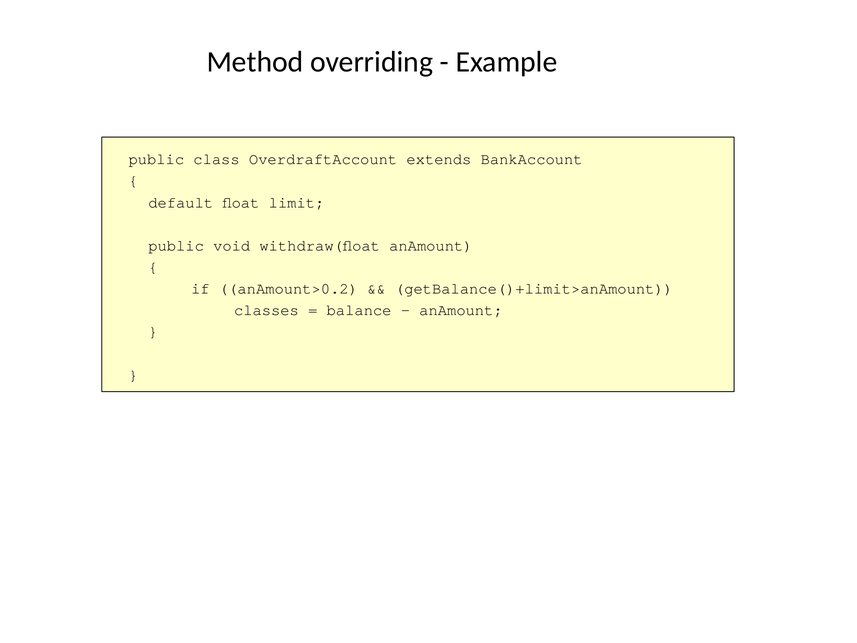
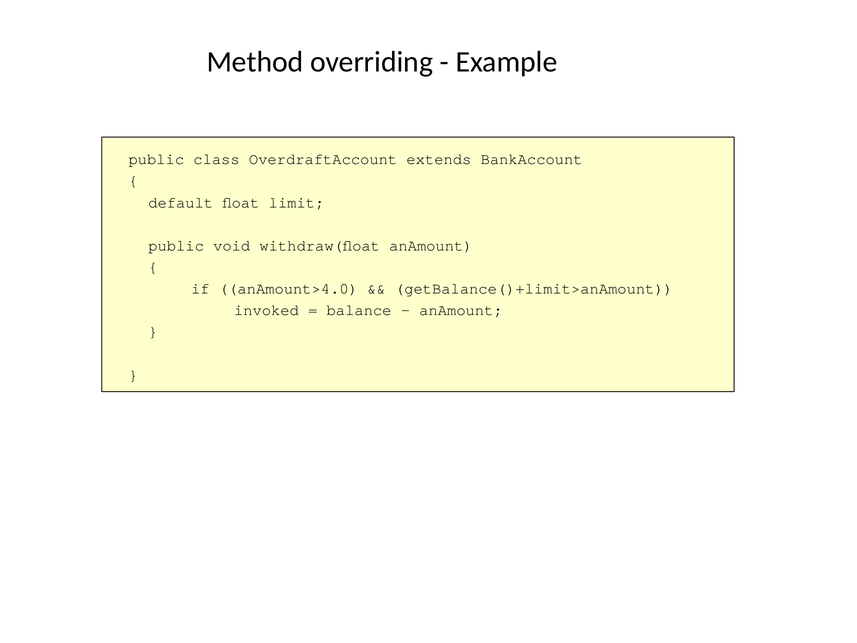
anAmount>0.2: anAmount>0.2 -> anAmount>4.0
classes: classes -> invoked
